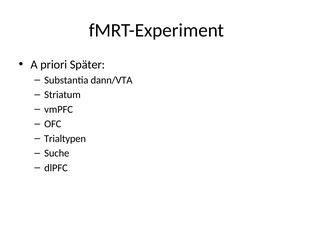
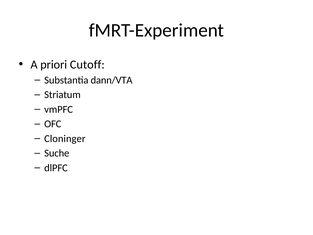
Später: Später -> Cutoff
Trialtypen: Trialtypen -> Cloninger
